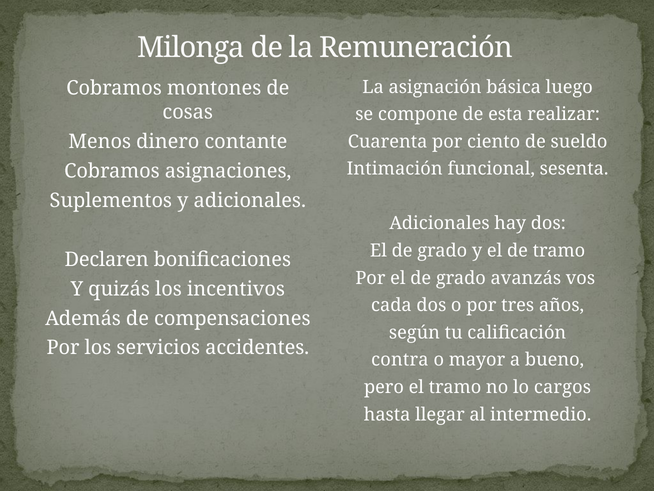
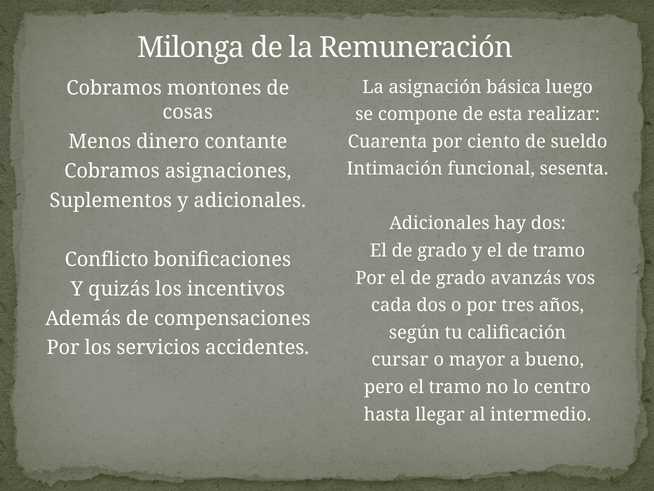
Declaren: Declaren -> Conflicto
contra: contra -> cursar
cargos: cargos -> centro
